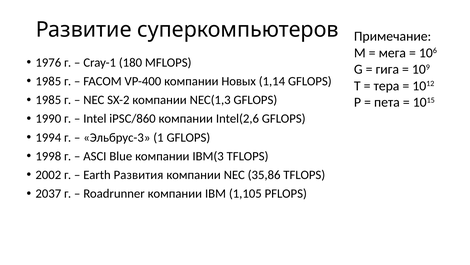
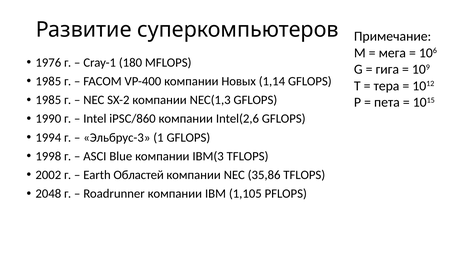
Развития: Развития -> Областей
2037: 2037 -> 2048
